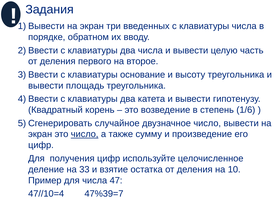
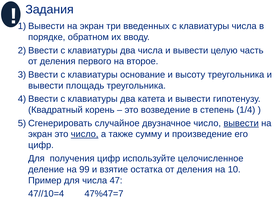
1/6: 1/6 -> 1/4
вывести at (241, 123) underline: none -> present
33: 33 -> 99
47%39=7: 47%39=7 -> 47%47=7
